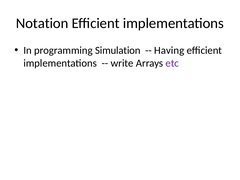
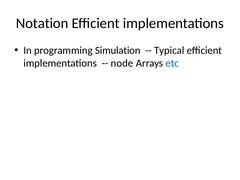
Having: Having -> Typical
write: write -> node
etc colour: purple -> blue
